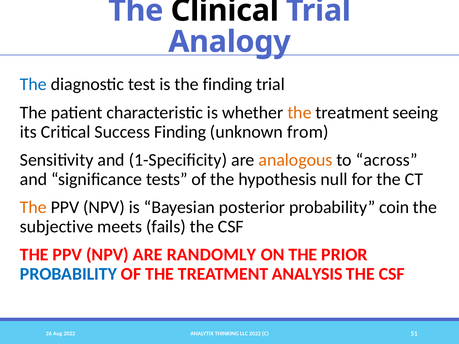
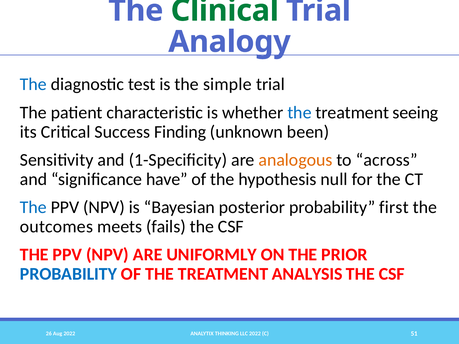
Clinical colour: black -> green
the finding: finding -> simple
the at (299, 113) colour: orange -> blue
from: from -> been
tests: tests -> have
The at (33, 207) colour: orange -> blue
coin: coin -> first
subjective: subjective -> outcomes
RANDOMLY: RANDOMLY -> UNIFORMLY
